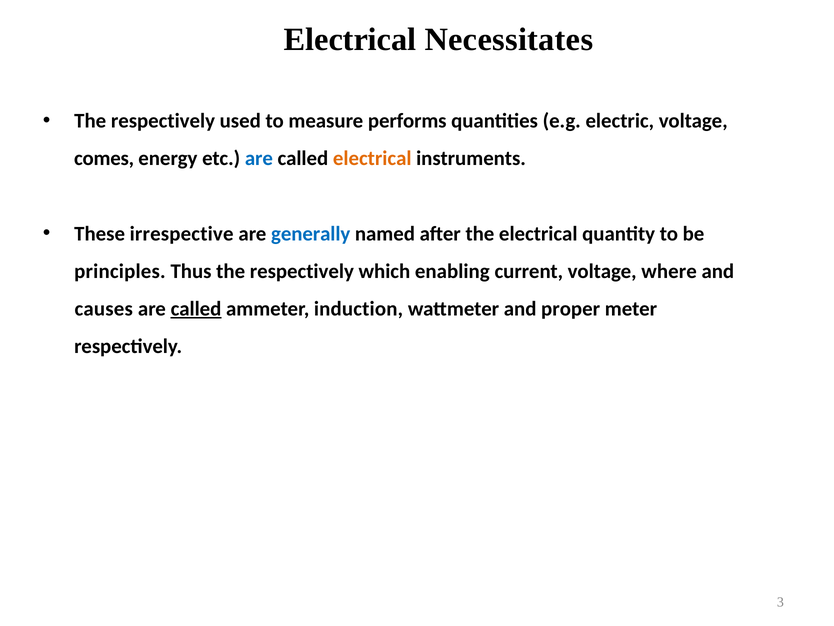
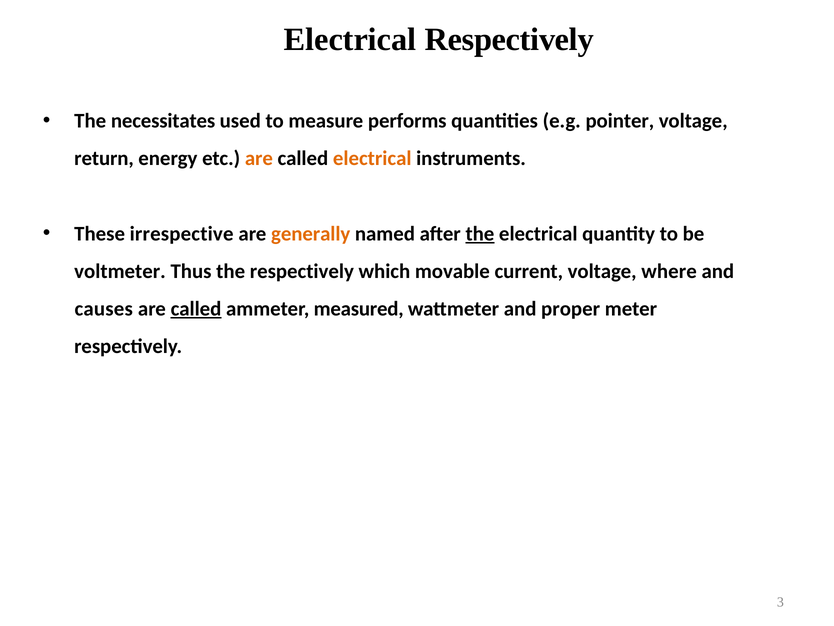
Electrical Necessitates: Necessitates -> Respectively
respectively at (163, 121): respectively -> necessitates
electric: electric -> pointer
comes: comes -> return
are at (259, 158) colour: blue -> orange
generally colour: blue -> orange
the at (480, 234) underline: none -> present
principles: principles -> voltmeter
enabling: enabling -> movable
induction: induction -> measured
